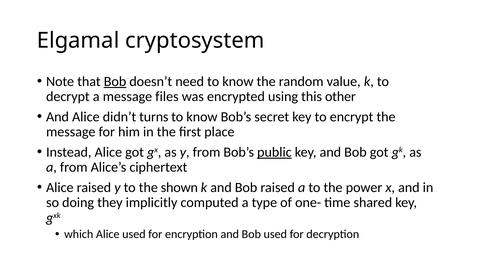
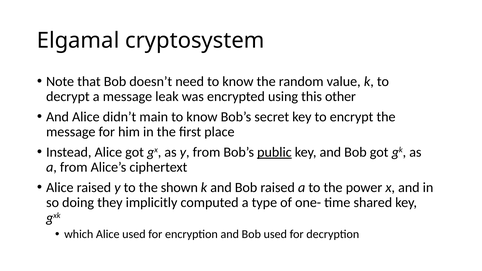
Bob at (115, 81) underline: present -> none
files: files -> leak
turns: turns -> main
